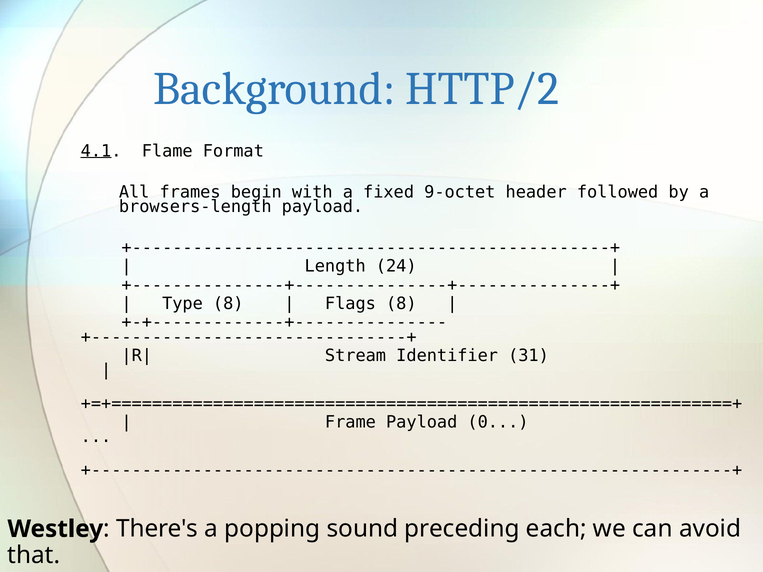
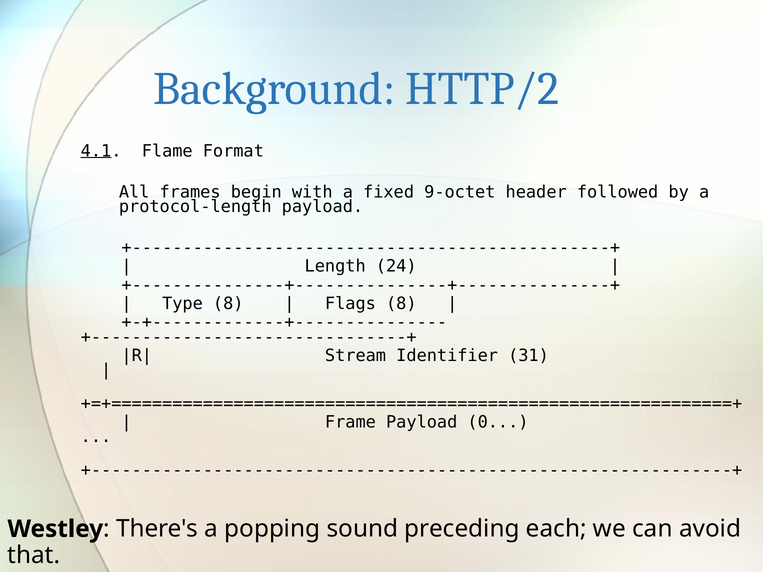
browsers-length: browsers-length -> protocol-length
